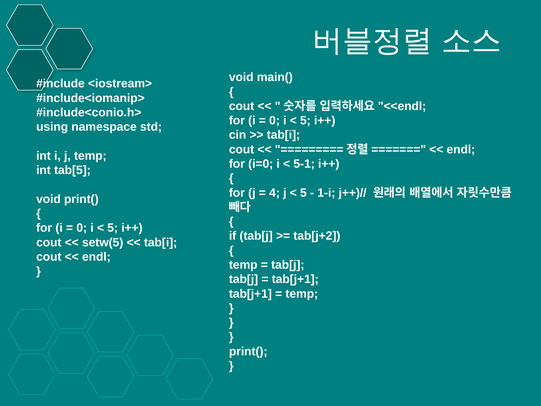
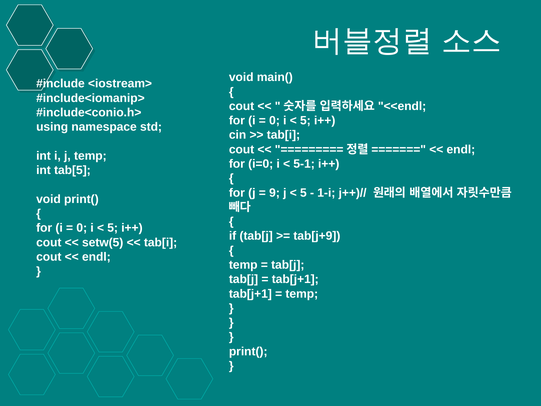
4: 4 -> 9
tab[j+2: tab[j+2 -> tab[j+9
